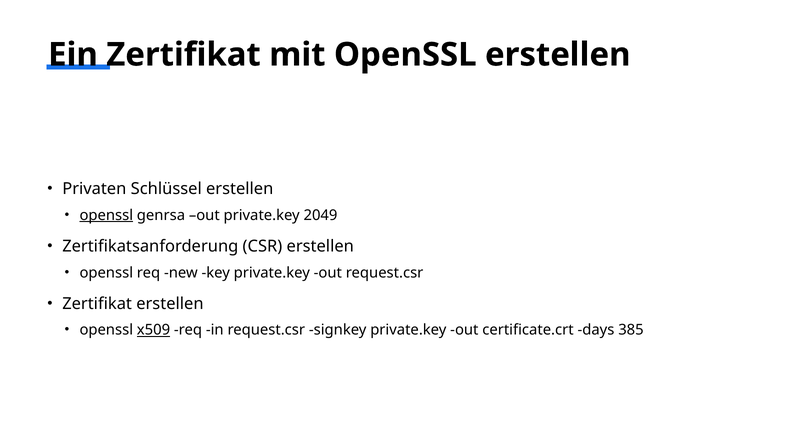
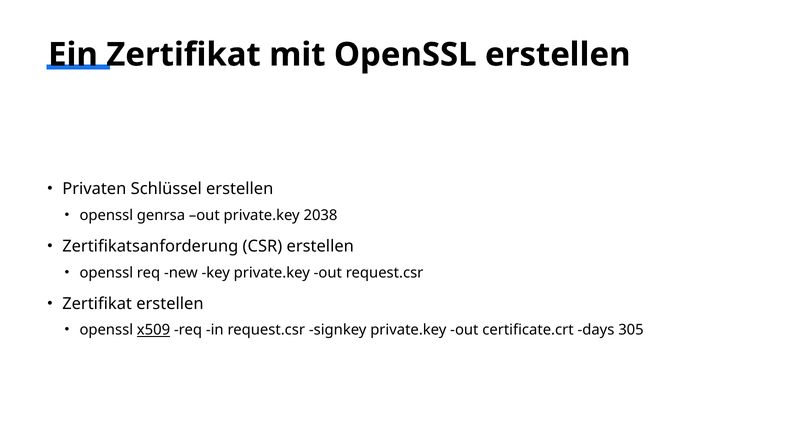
openssl at (106, 215) underline: present -> none
2049: 2049 -> 2038
385: 385 -> 305
